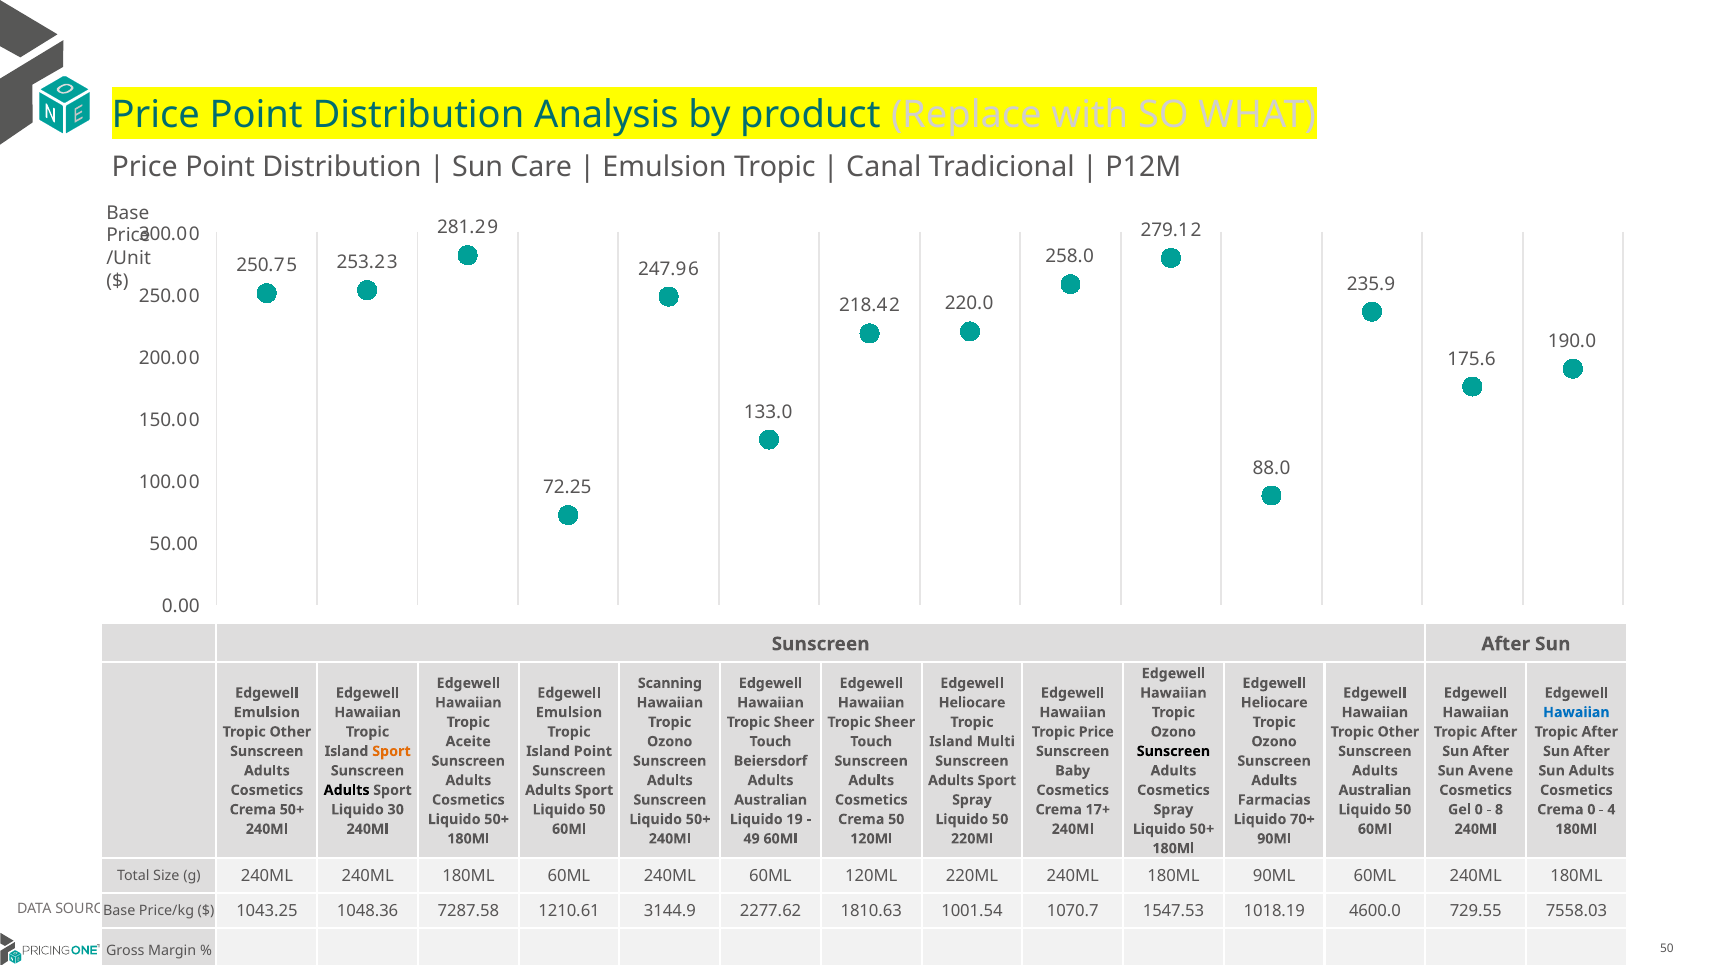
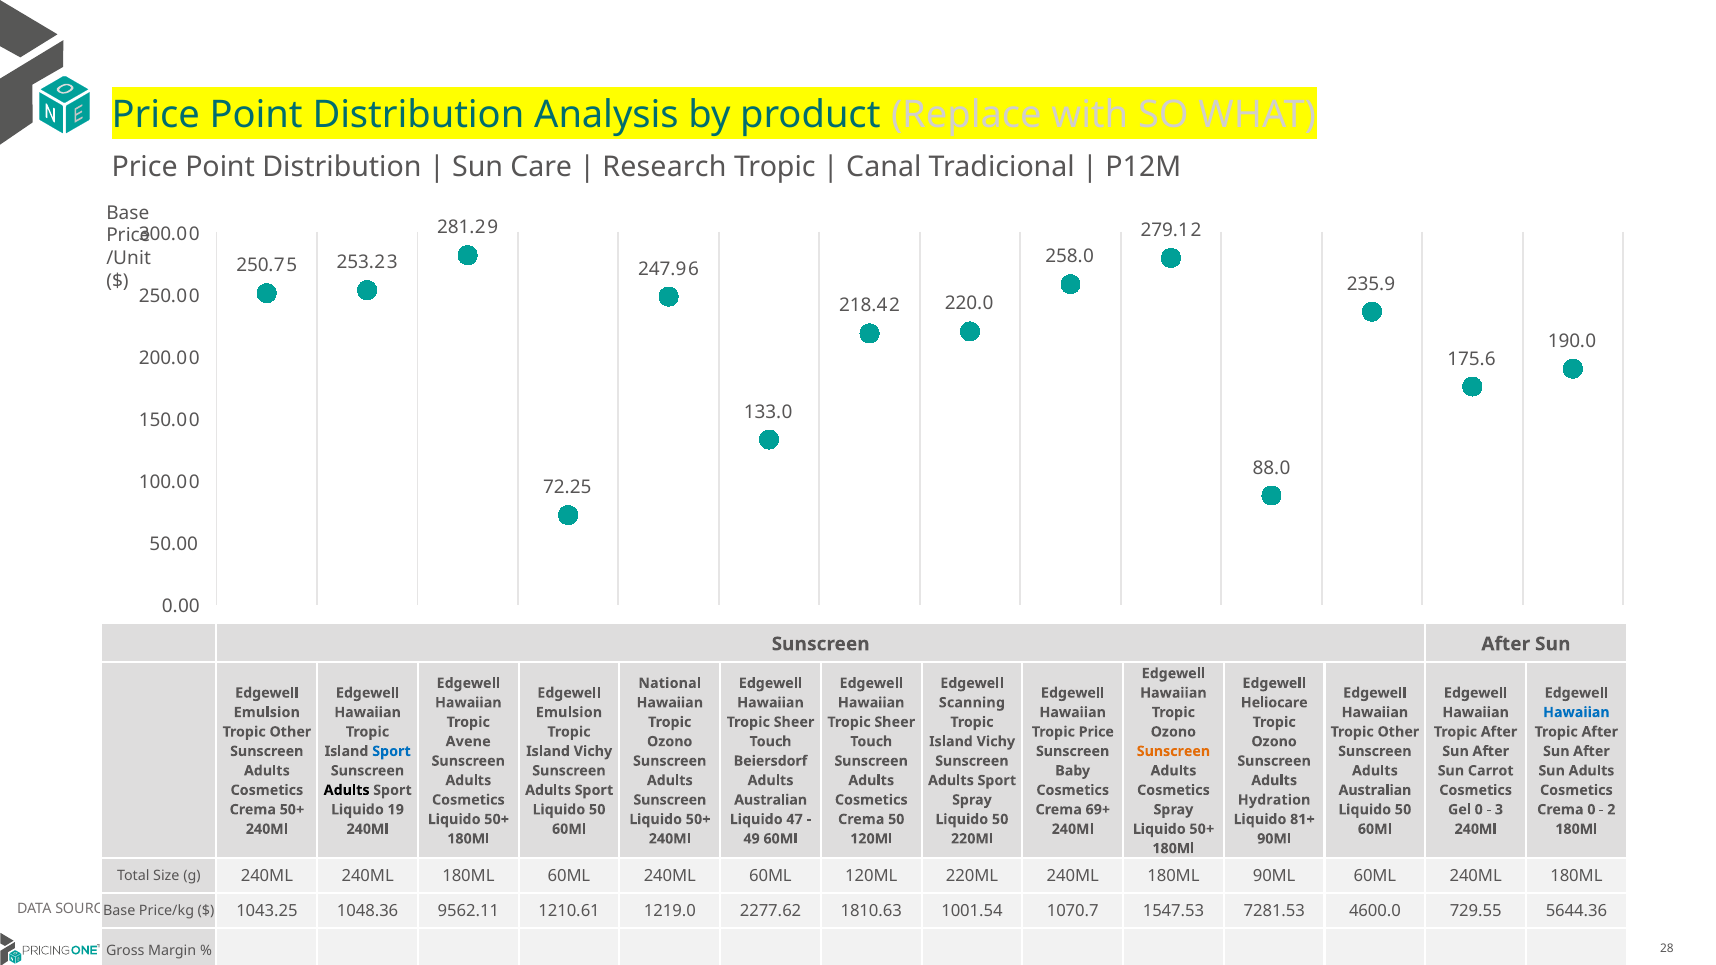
Emulsion at (664, 167): Emulsion -> Research
Scanning: Scanning -> National
Heliocare at (972, 703): Heliocare -> Scanning
Aceite: Aceite -> Avene
Multi at (996, 742): Multi -> Vichy
Sport at (391, 751) colour: orange -> blue
Point at (593, 751): Point -> Vichy
Sunscreen at (1173, 751) colour: black -> orange
Avene: Avene -> Carrot
Farmacias: Farmacias -> Hydration
30: 30 -> 19
17+: 17+ -> 69+
8: 8 -> 3
4: 4 -> 2
19: 19 -> 47
70+: 70+ -> 81+
7287.58: 7287.58 -> 9562.11
3144.9: 3144.9 -> 1219.0
1018.19: 1018.19 -> 7281.53
7558.03: 7558.03 -> 5644.36
50 at (1667, 949): 50 -> 28
